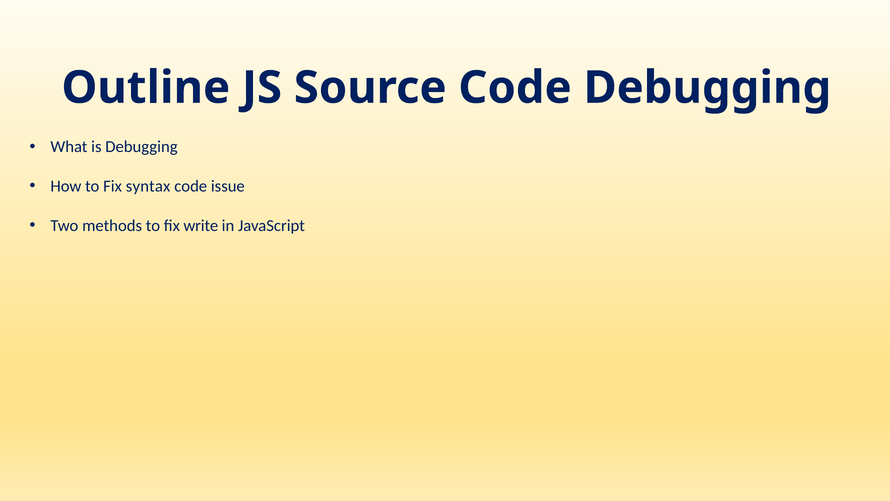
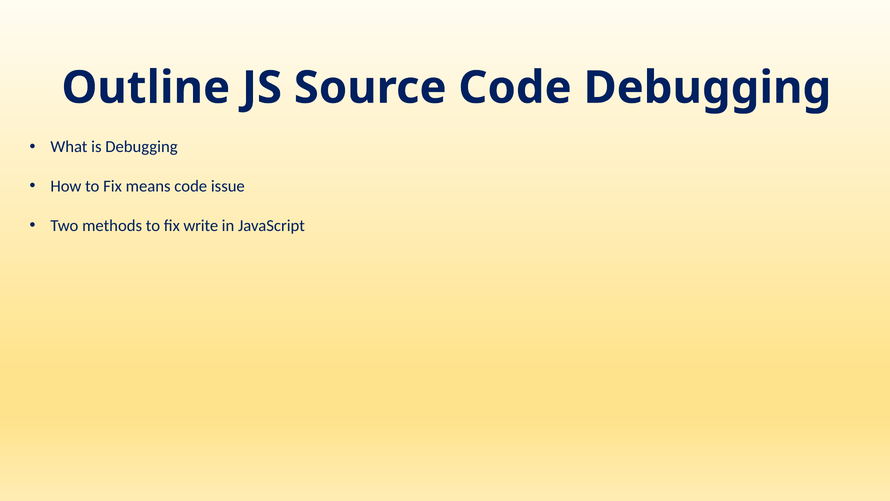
syntax: syntax -> means
